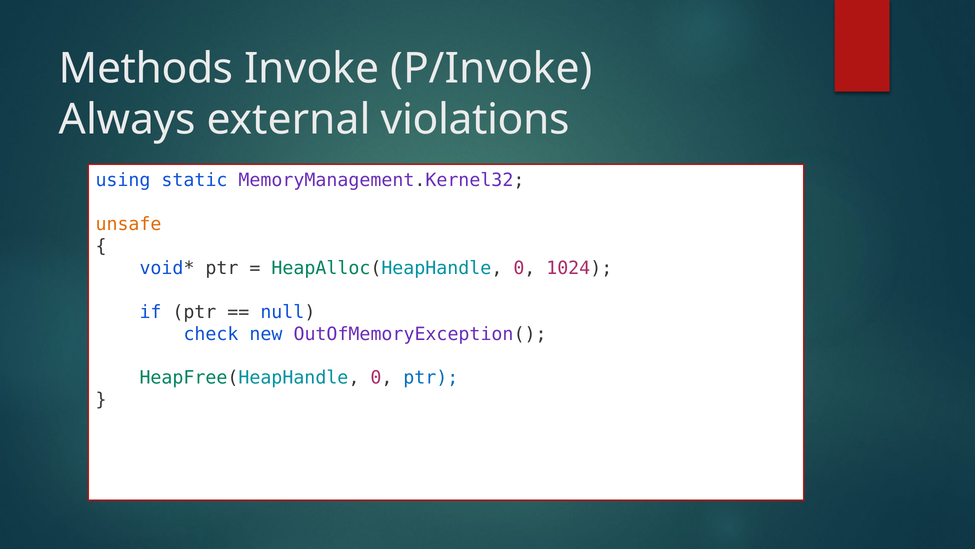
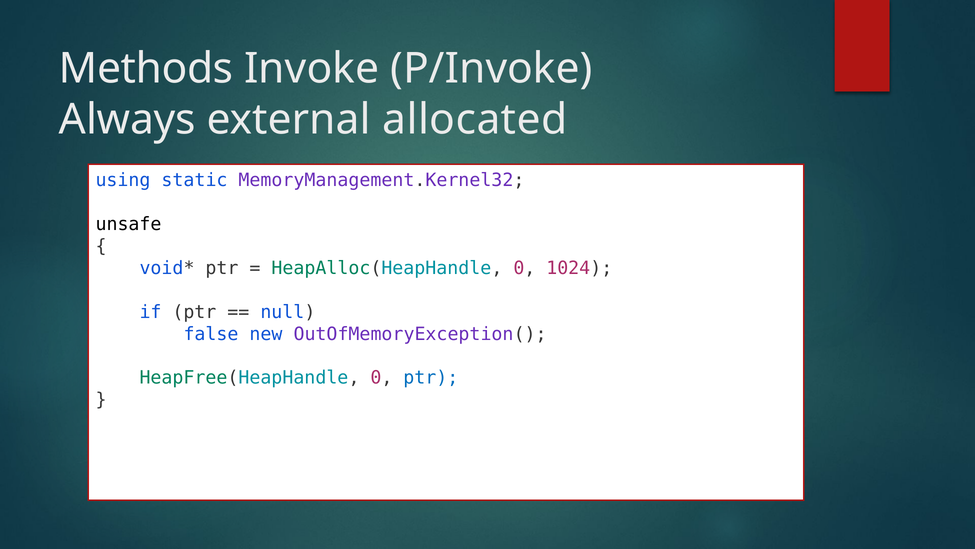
violations: violations -> allocated
unsafe colour: orange -> black
check: check -> false
